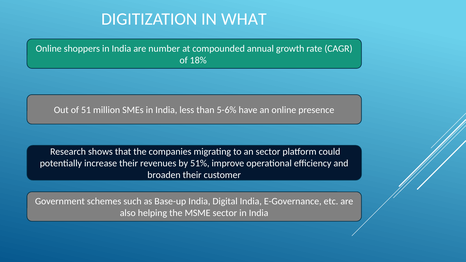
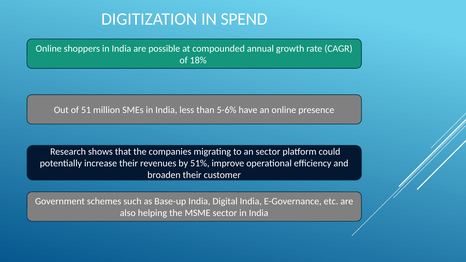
WHAT: WHAT -> SPEND
number: number -> possible
